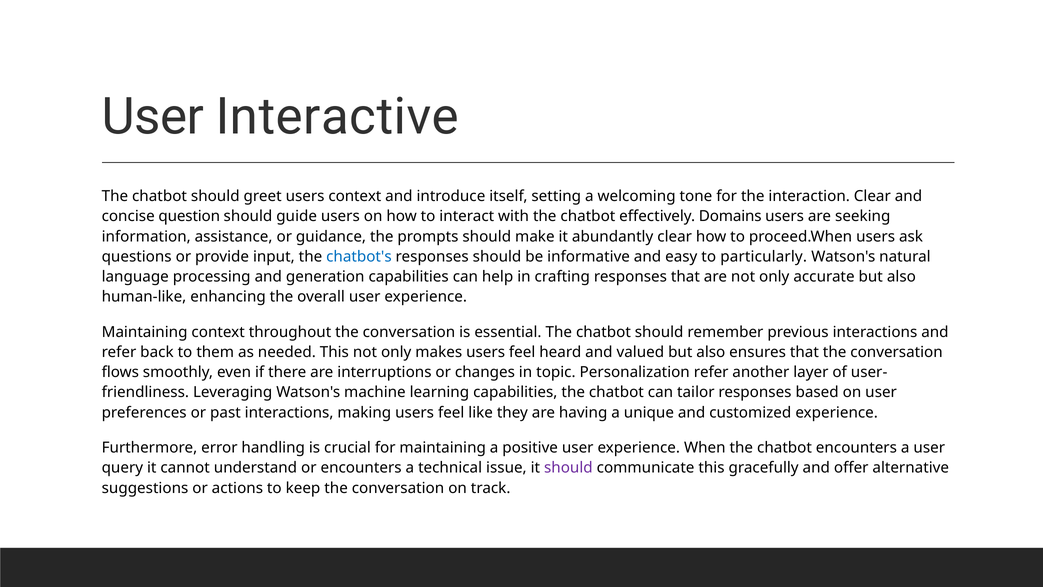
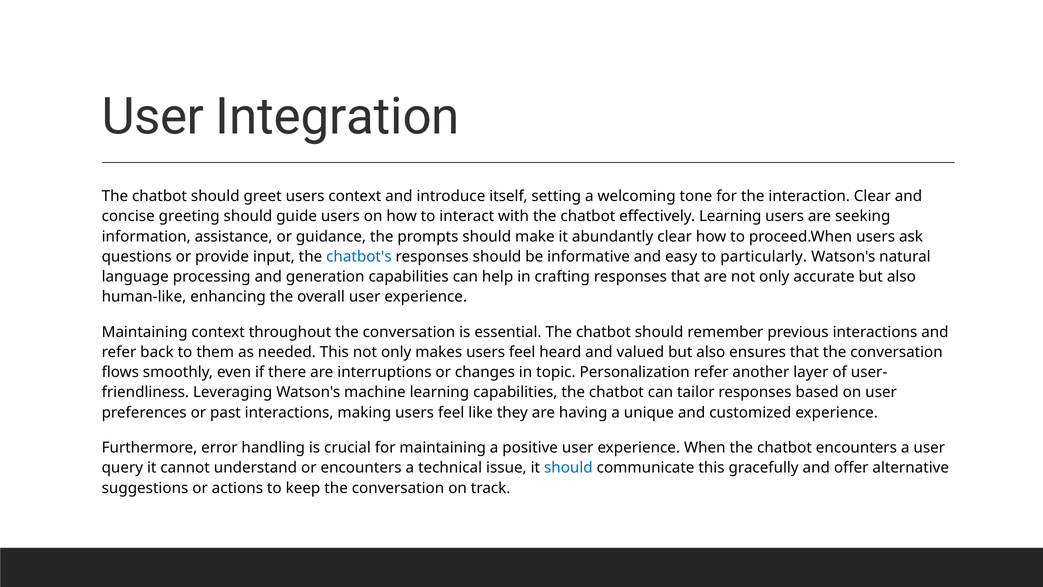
Interactive: Interactive -> Integration
question: question -> greeting
effectively Domains: Domains -> Learning
should at (568, 468) colour: purple -> blue
